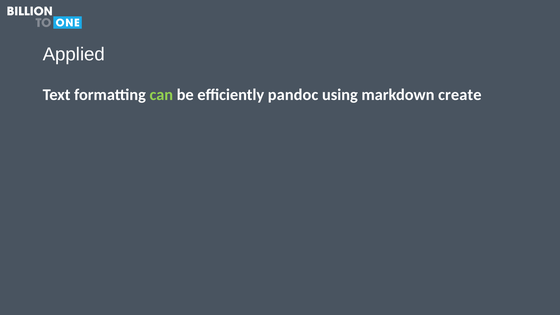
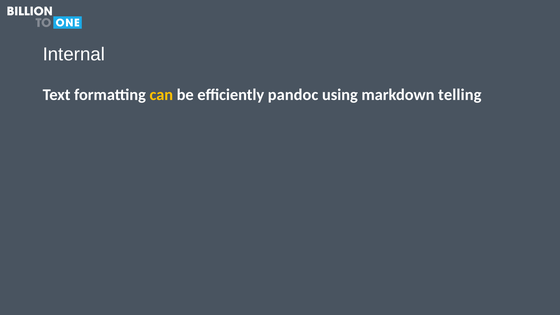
Applied: Applied -> Internal
can colour: light green -> yellow
create: create -> telling
